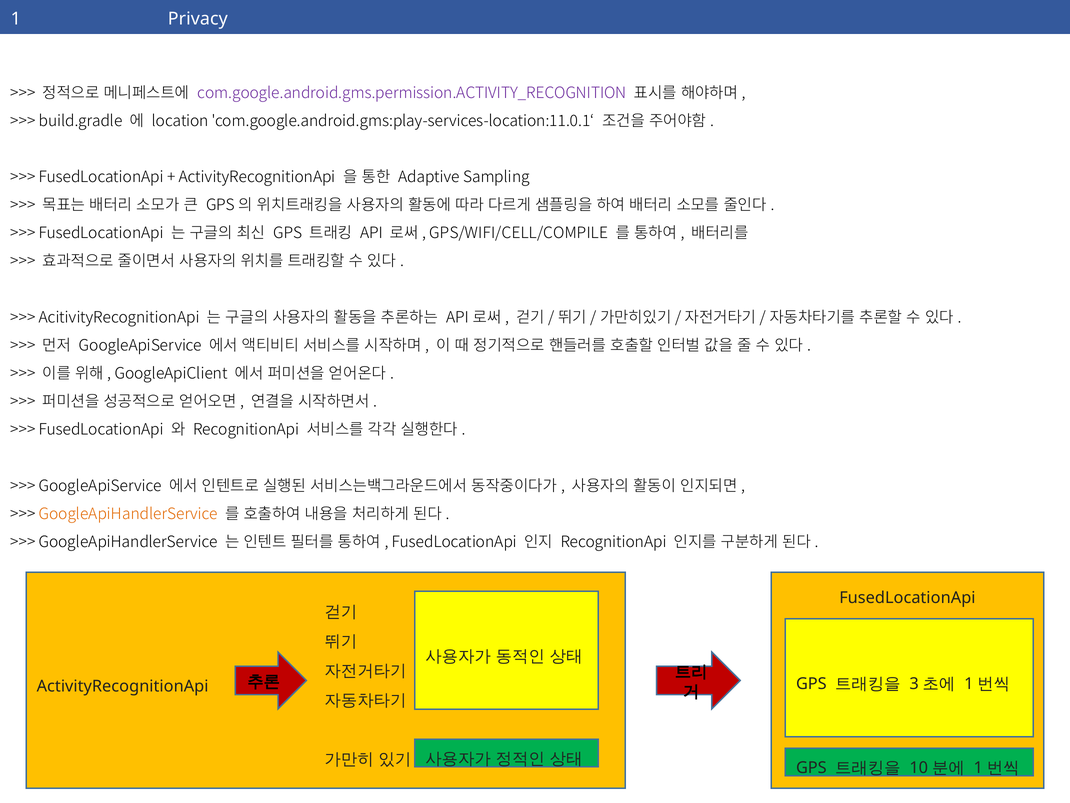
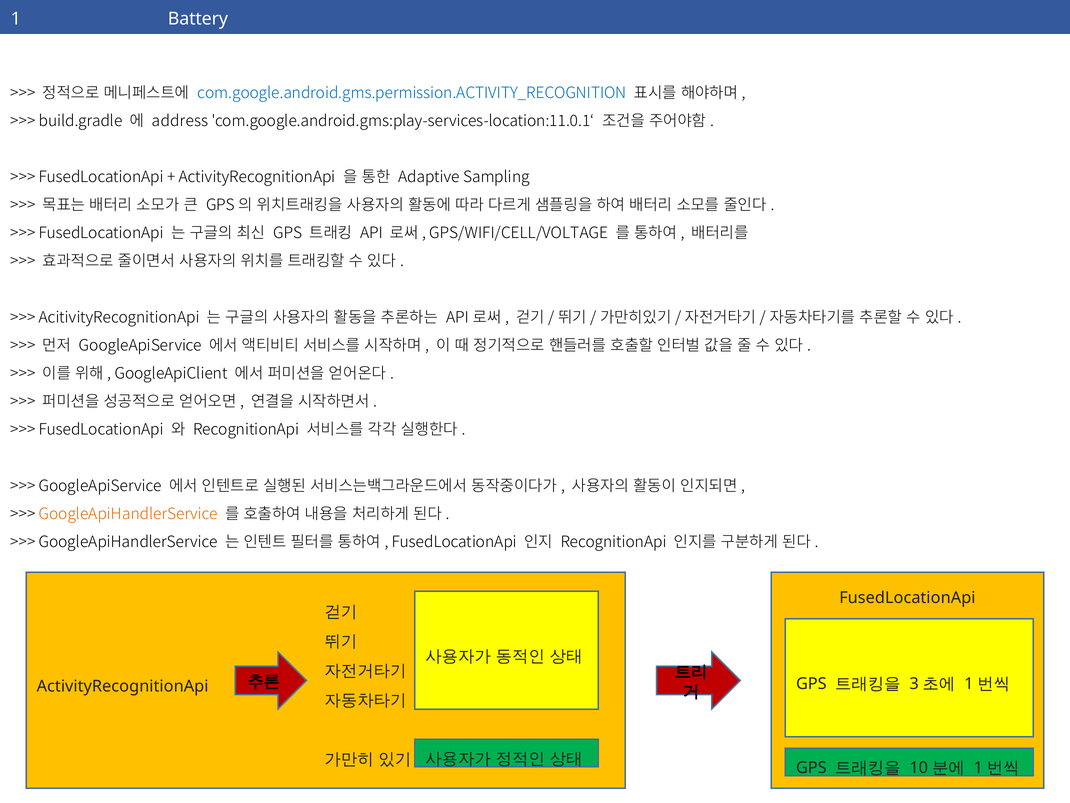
Privacy: Privacy -> Battery
com.google.android.gms.permission.ACTIVITY_RECOGNITION colour: purple -> blue
location: location -> address
GPS/WIFI/CELL/COMPILE: GPS/WIFI/CELL/COMPILE -> GPS/WIFI/CELL/VOLTAGE
